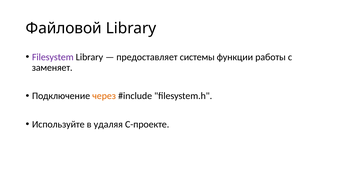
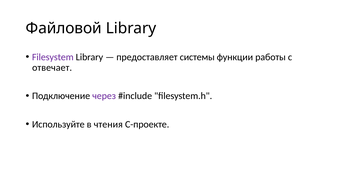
заменяет: заменяет -> отвечает
через colour: orange -> purple
удаляя: удаляя -> чтения
